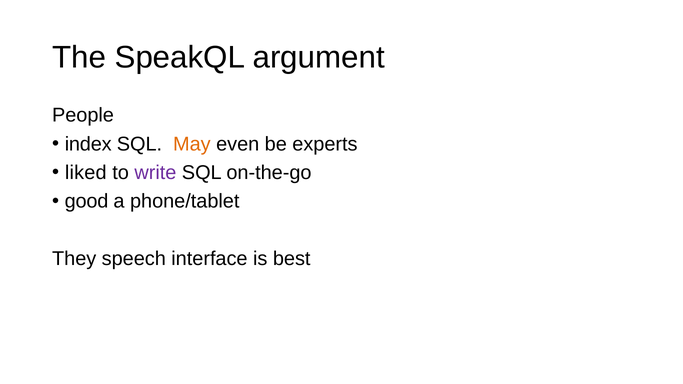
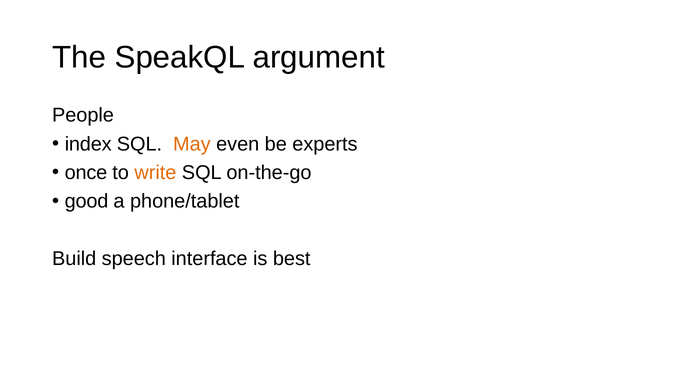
liked: liked -> once
write colour: purple -> orange
They: They -> Build
